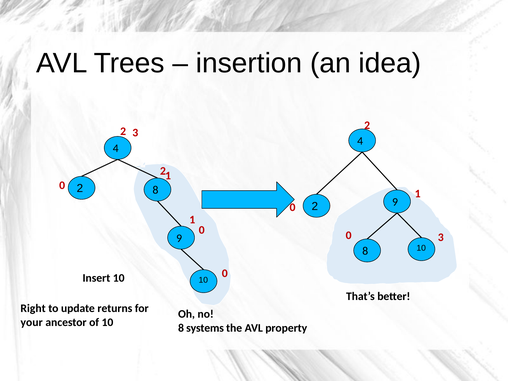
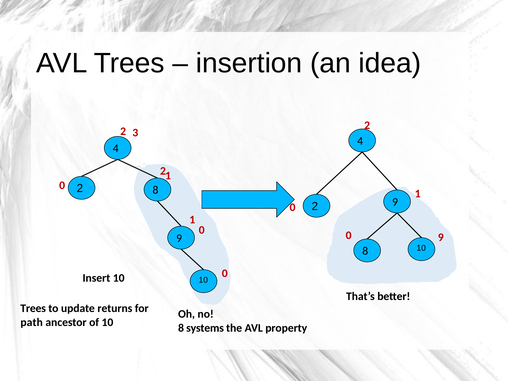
0 3: 3 -> 9
Right at (33, 308): Right -> Trees
your: your -> path
